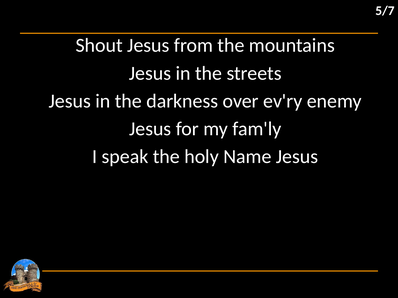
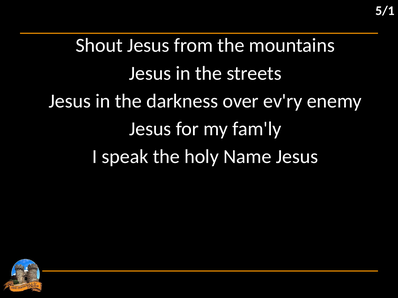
5/7: 5/7 -> 5/1
